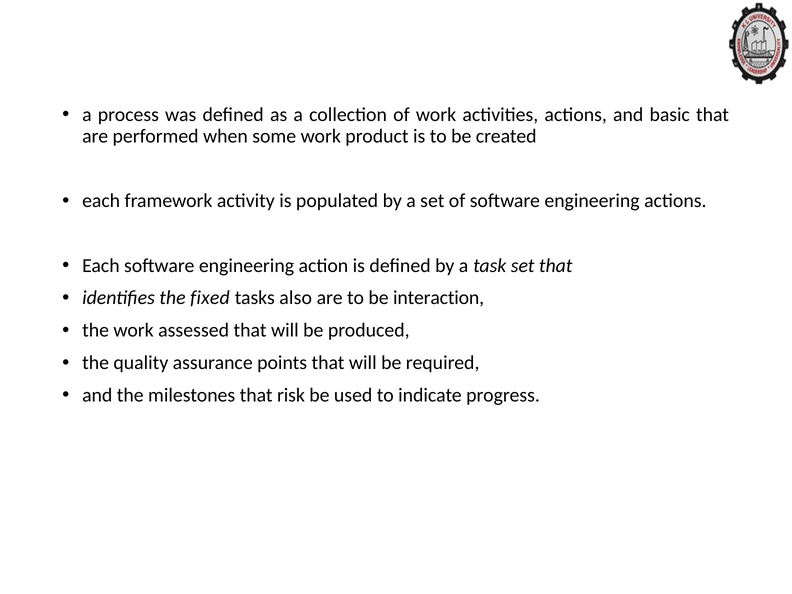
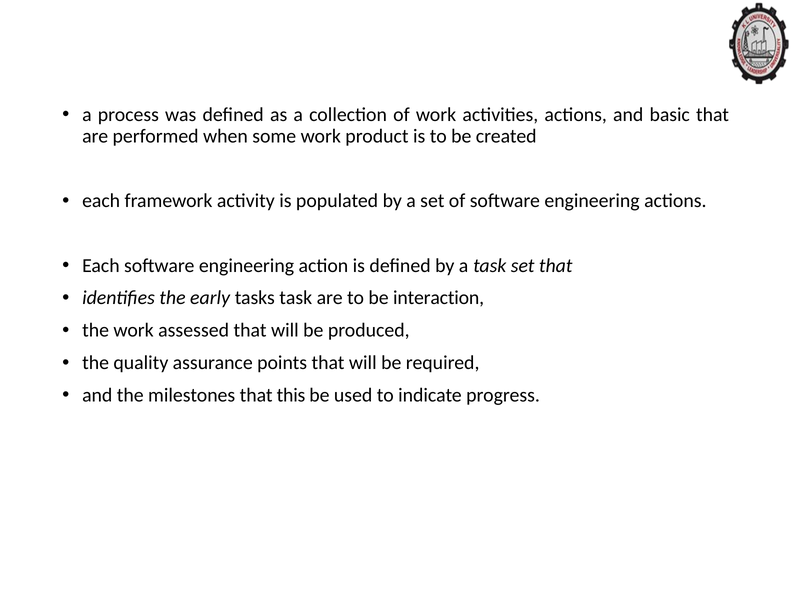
fixed: fixed -> early
tasks also: also -> task
risk: risk -> this
